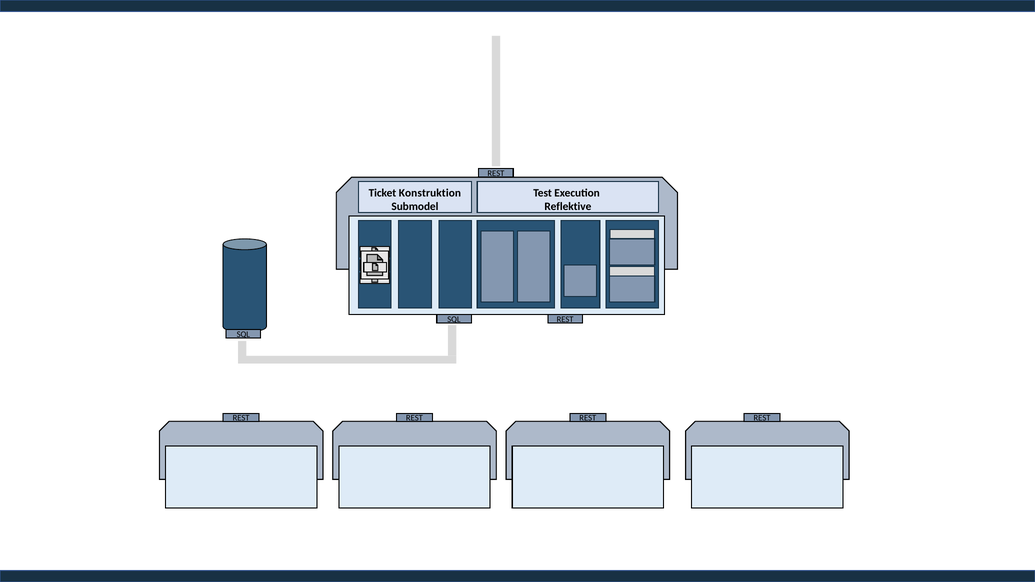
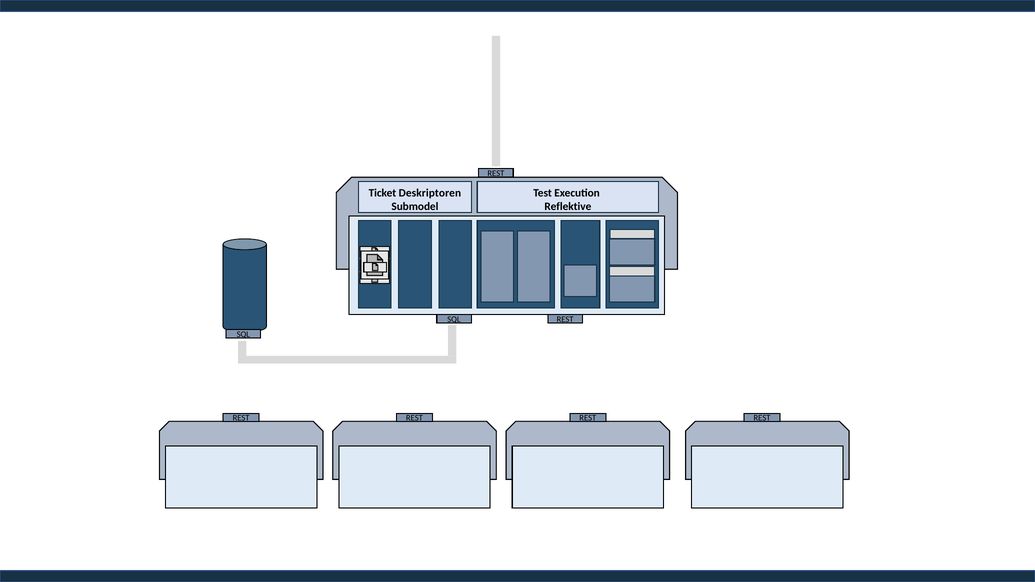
Konstruktion: Konstruktion -> Deskriptoren
